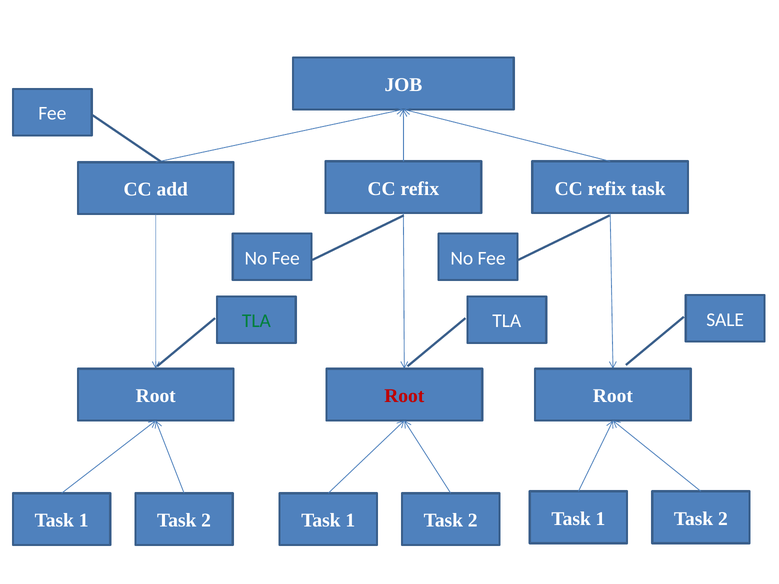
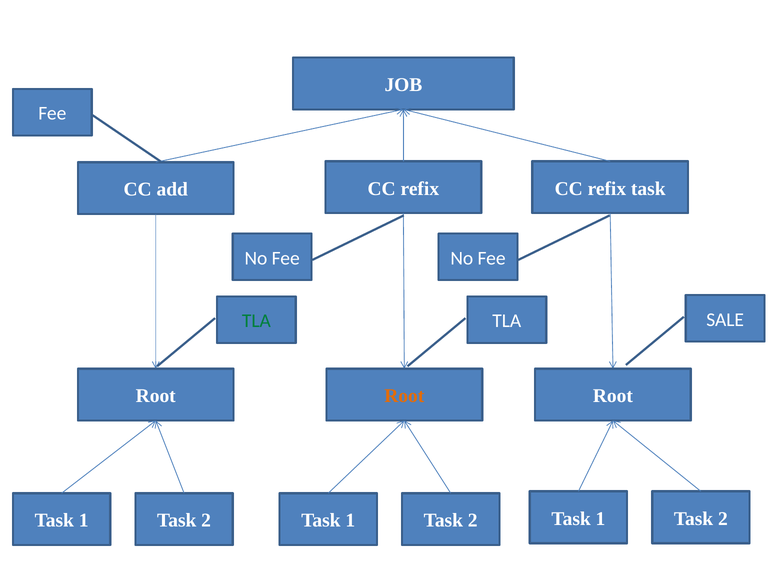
Root at (404, 396) colour: red -> orange
